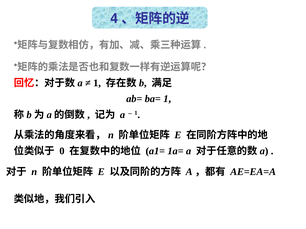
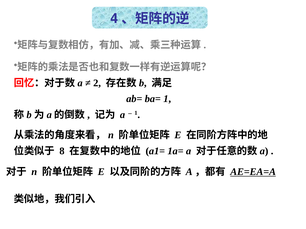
1 at (97, 83): 1 -> 2
0: 0 -> 8
AE=EA=A underline: none -> present
